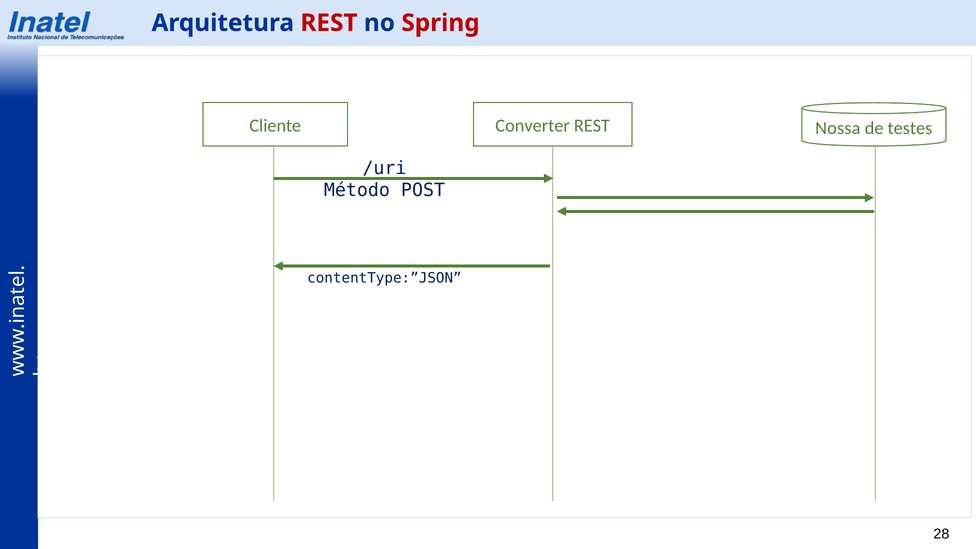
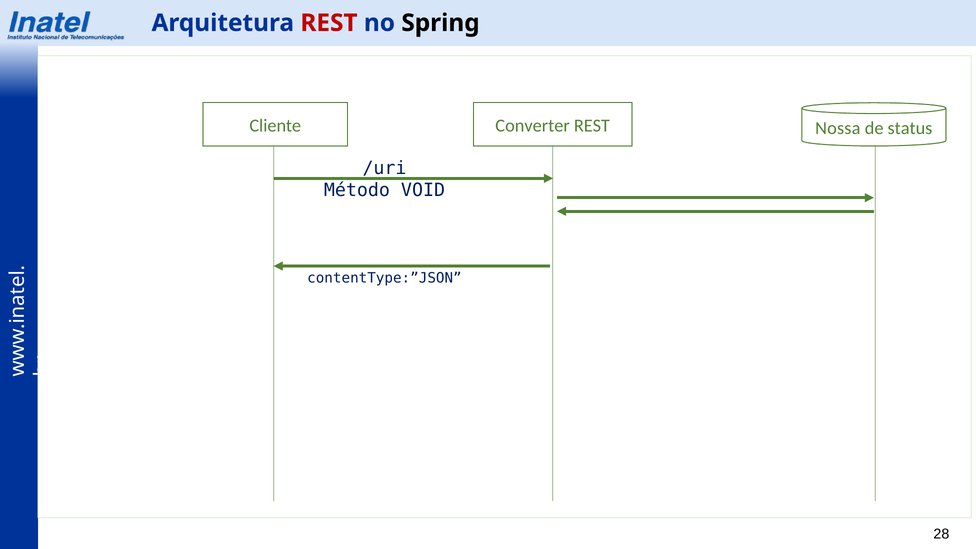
Spring colour: red -> black
testes: testes -> status
POST: POST -> VOID
